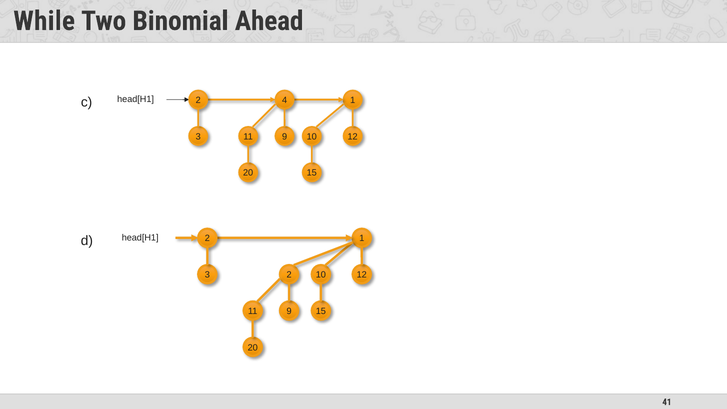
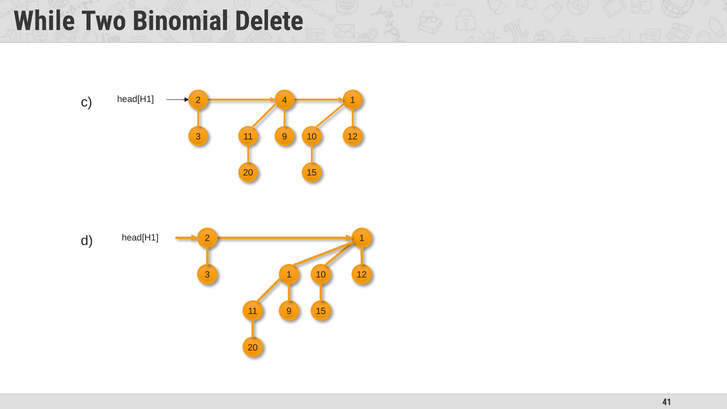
Ahead: Ahead -> Delete
3 2: 2 -> 1
